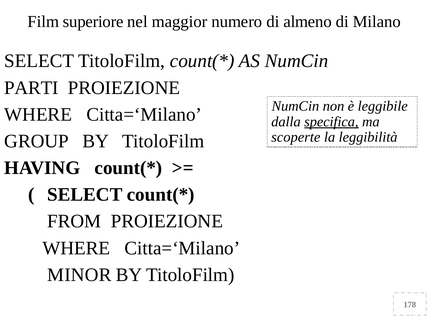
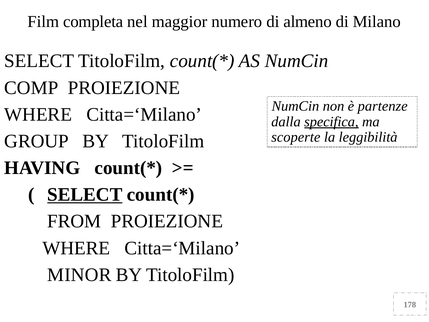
superiore: superiore -> completa
PARTI: PARTI -> COMP
leggibile: leggibile -> partenze
SELECT at (85, 194) underline: none -> present
